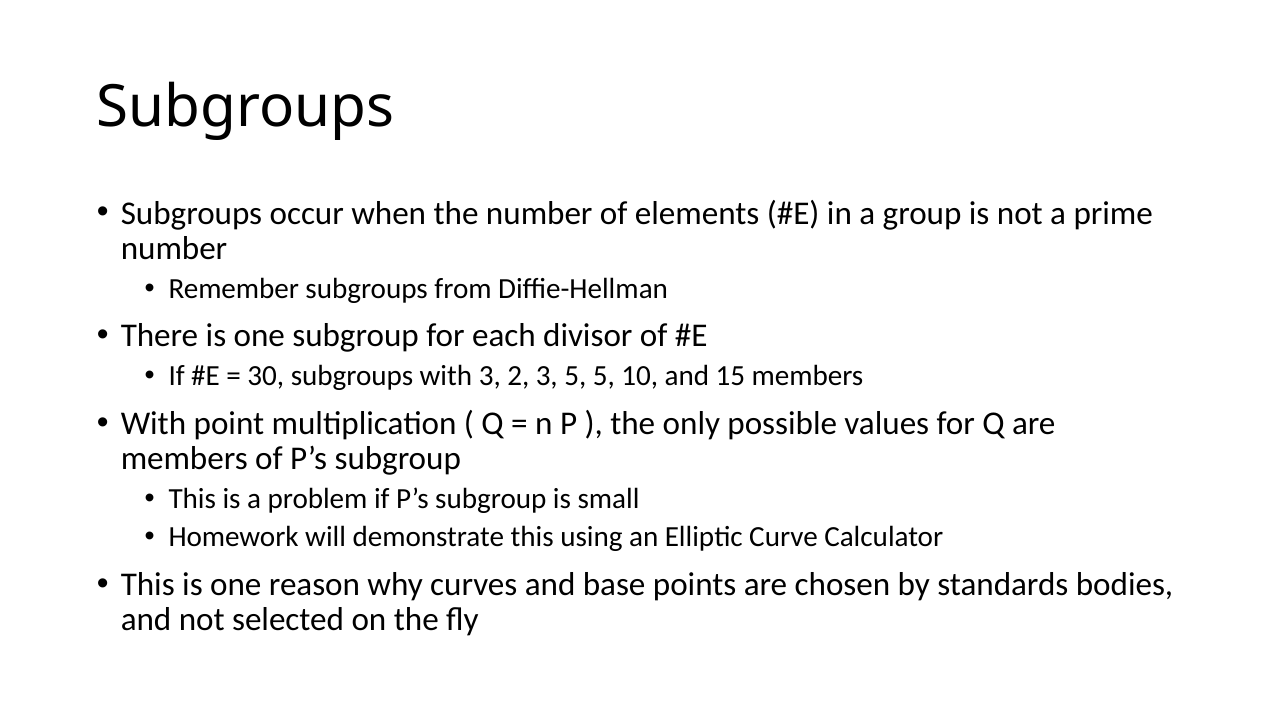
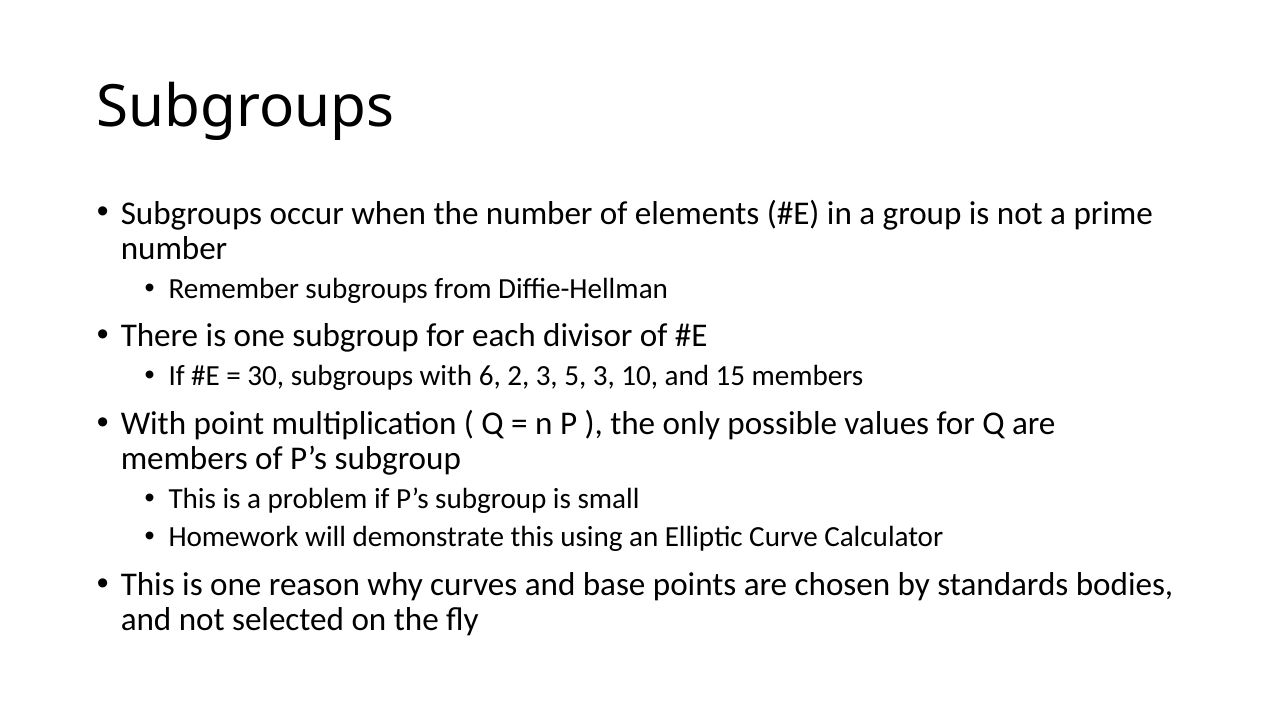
with 3: 3 -> 6
5 5: 5 -> 3
